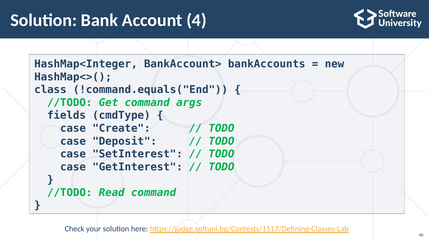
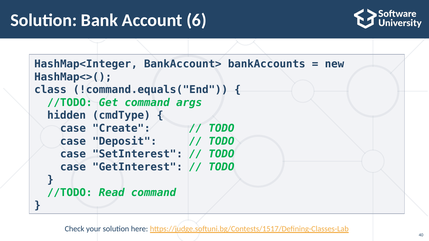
4: 4 -> 6
fields: fields -> hidden
